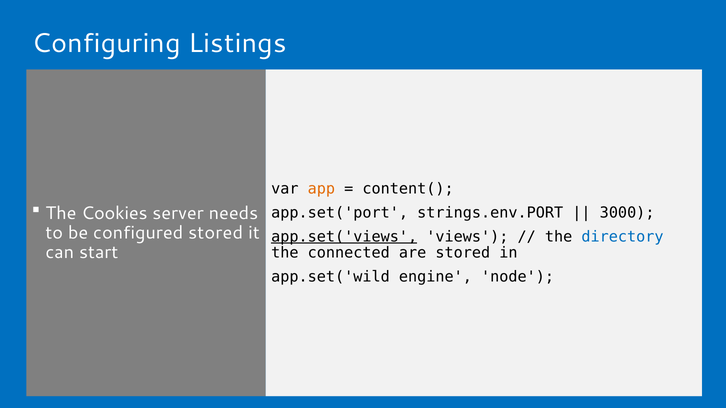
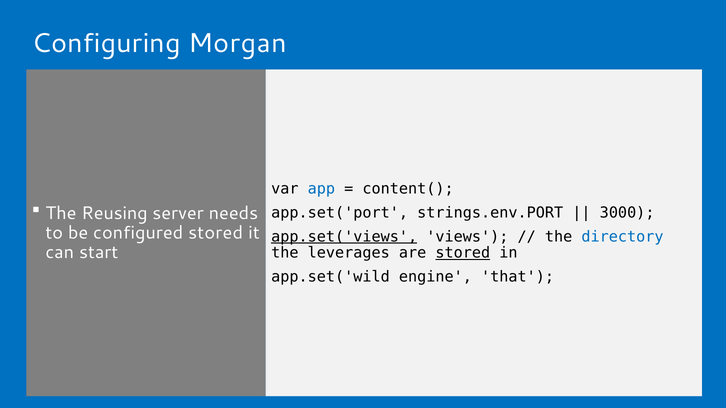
Listings: Listings -> Morgan
app colour: orange -> blue
Cookies: Cookies -> Reusing
connected: connected -> leverages
stored at (463, 253) underline: none -> present
node: node -> that
